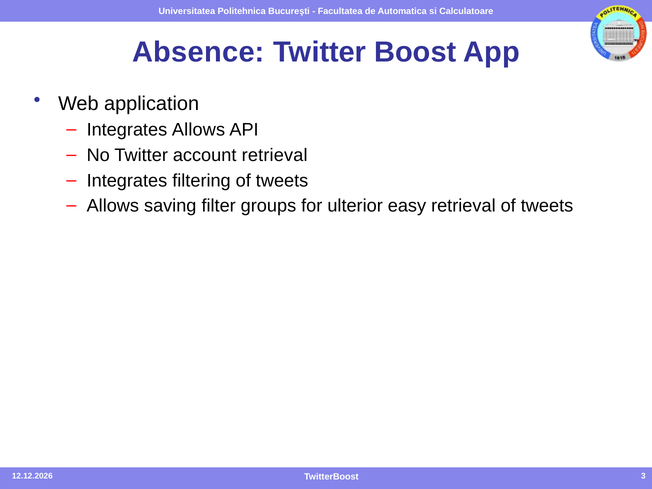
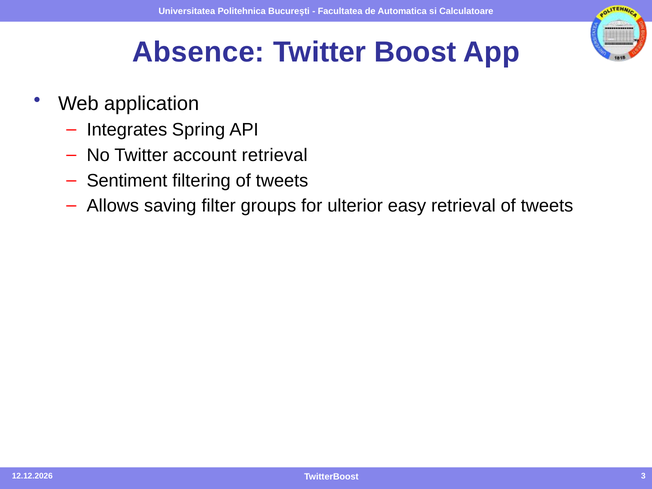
Integrates Allows: Allows -> Spring
Integrates at (127, 181): Integrates -> Sentiment
